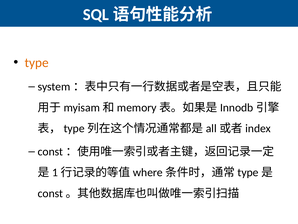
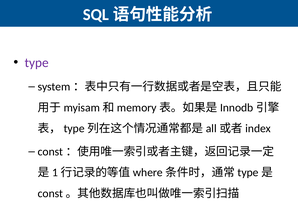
type colour: orange -> purple
